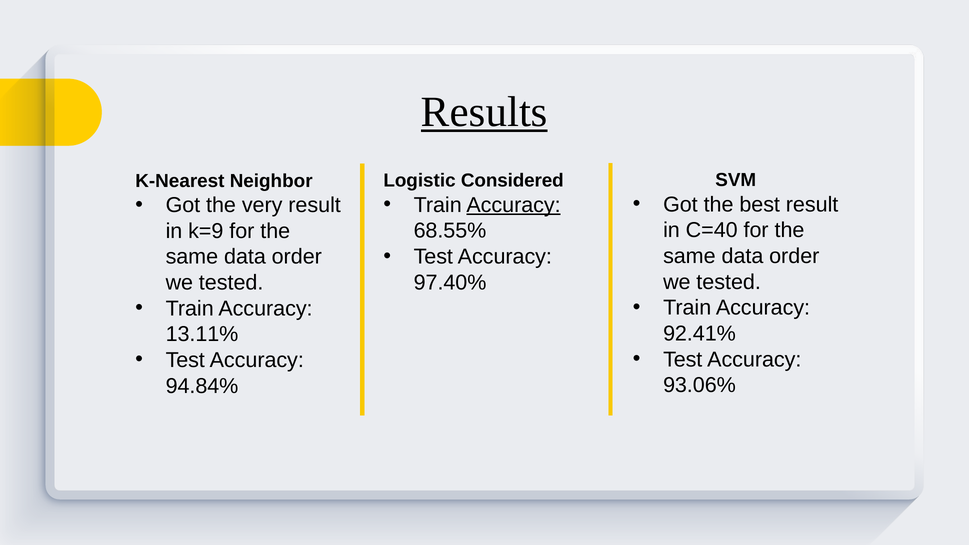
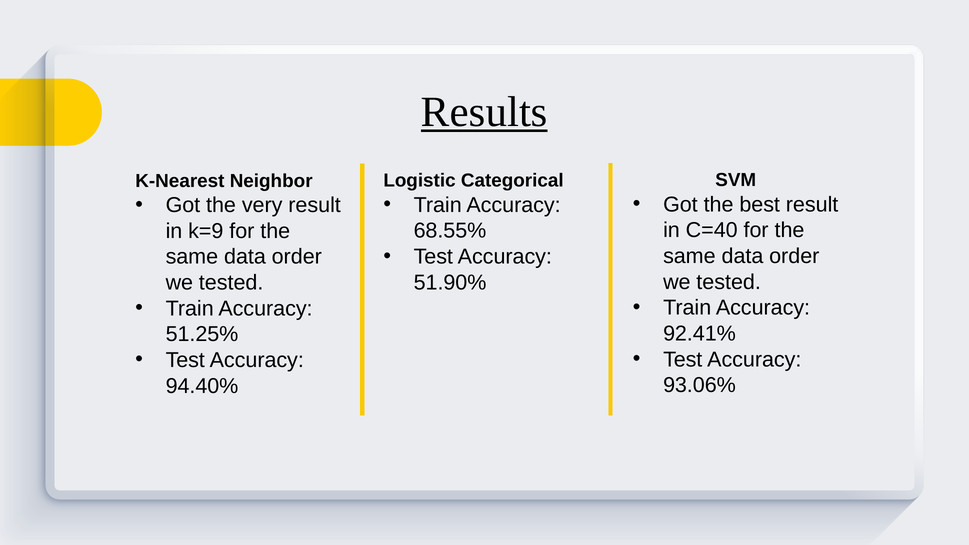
Considered: Considered -> Categorical
Accuracy at (514, 205) underline: present -> none
97.40%: 97.40% -> 51.90%
13.11%: 13.11% -> 51.25%
94.84%: 94.84% -> 94.40%
